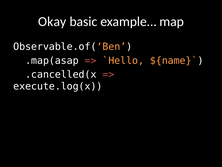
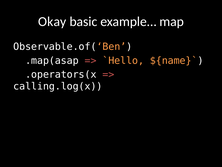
.cancelled(x: .cancelled(x -> .operators(x
execute.log(x: execute.log(x -> calling.log(x
